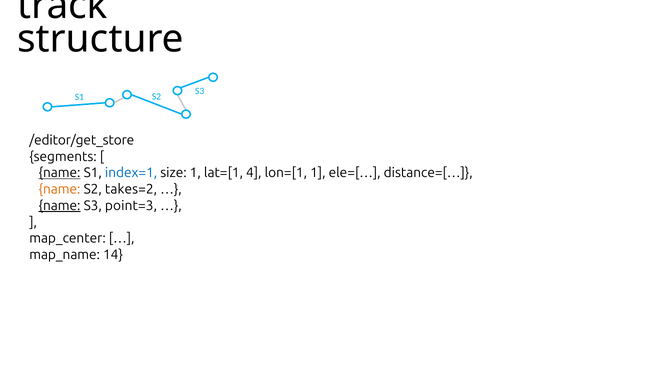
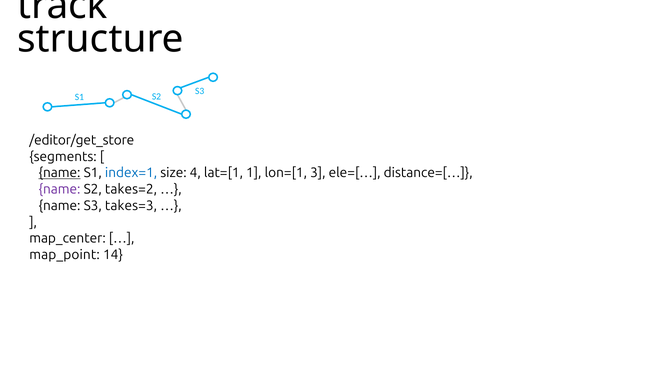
size 1: 1 -> 4
4: 4 -> 1
lon=[1 1: 1 -> 3
name at (60, 189) colour: orange -> purple
name at (60, 206) underline: present -> none
point=3: point=3 -> takes=3
map_name: map_name -> map_point
